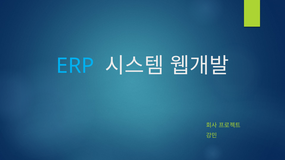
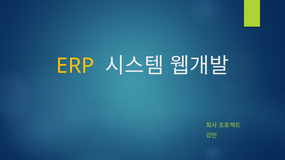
ERP colour: light blue -> yellow
